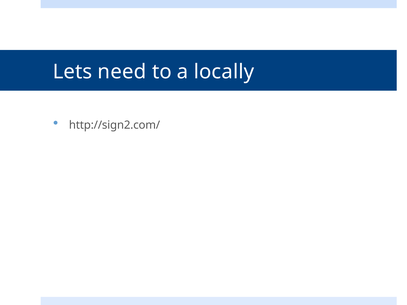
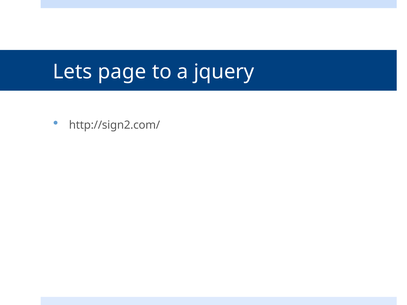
need: need -> page
locally: locally -> jquery
